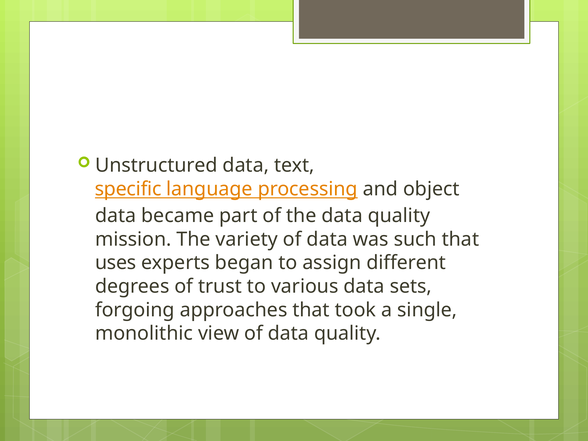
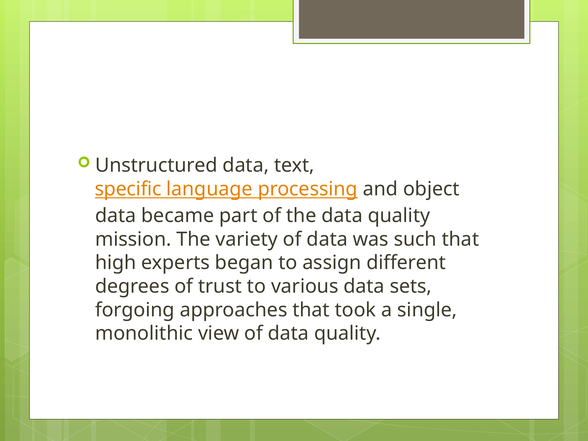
uses: uses -> high
